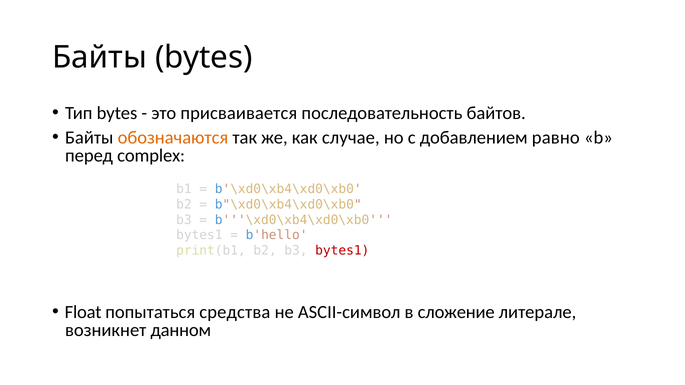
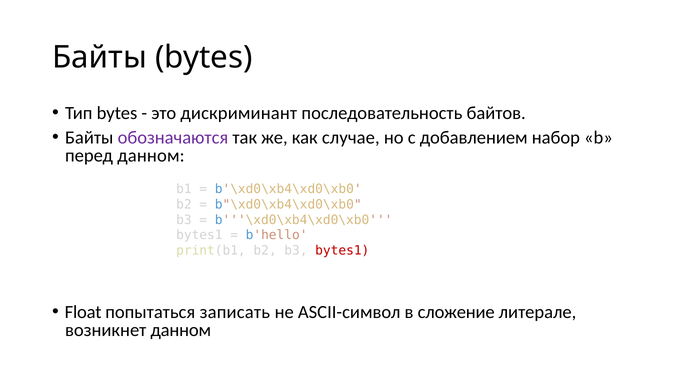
присваивается: присваивается -> дискриминант
обозначаются colour: orange -> purple
равно: равно -> набор
перед complex: complex -> данном
средства: средства -> записать
